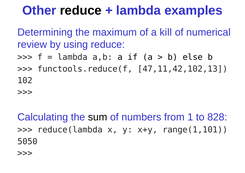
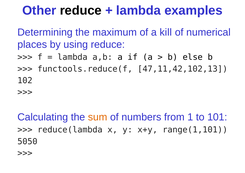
review: review -> places
sum colour: black -> orange
828: 828 -> 101
